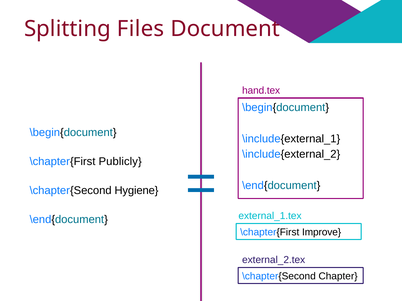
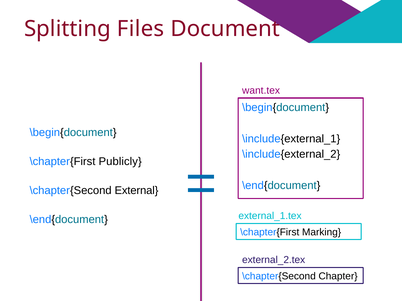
hand.tex: hand.tex -> want.tex
Hygiene: Hygiene -> External
Improve: Improve -> Marking
